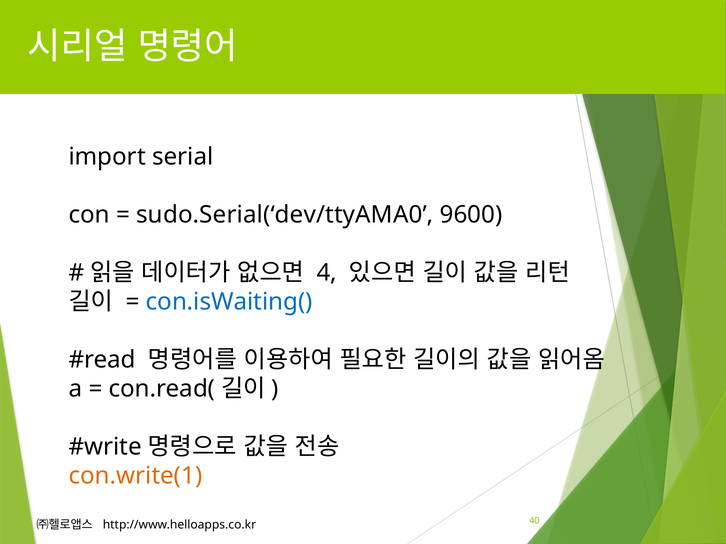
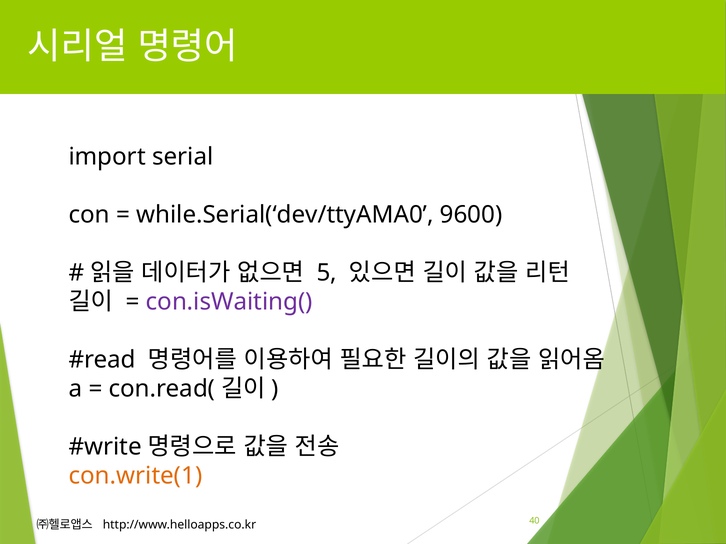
sudo.Serial(‘dev/ttyAMA0: sudo.Serial(‘dev/ttyAMA0 -> while.Serial(‘dev/ttyAMA0
4: 4 -> 5
con.isWaiting( colour: blue -> purple
